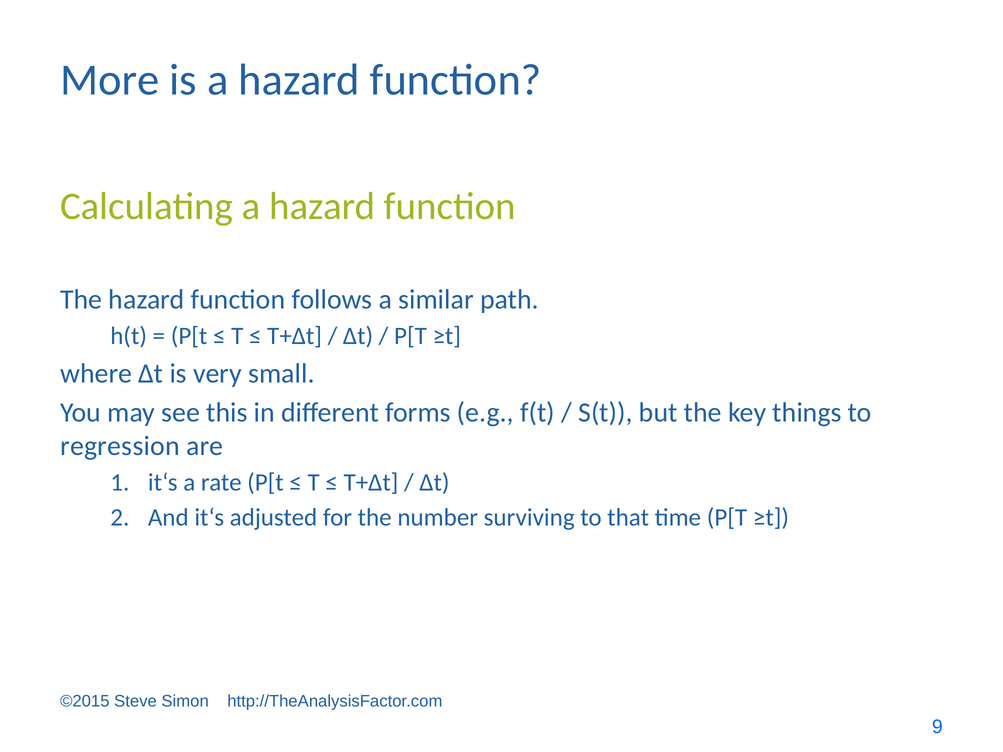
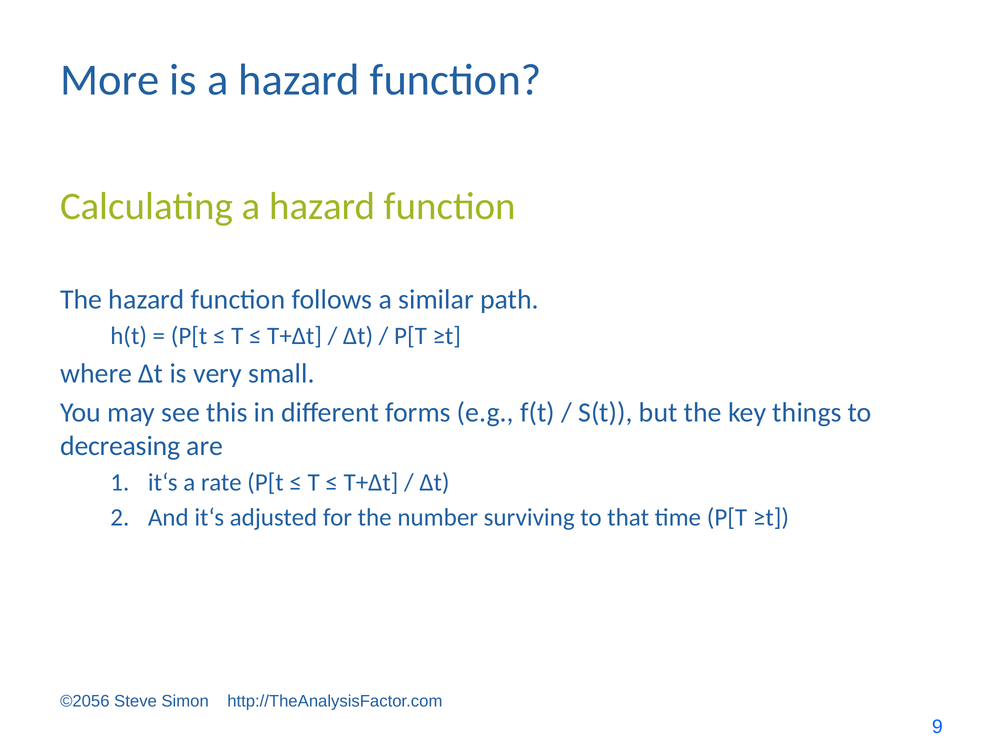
regression: regression -> decreasing
©2015: ©2015 -> ©2056
